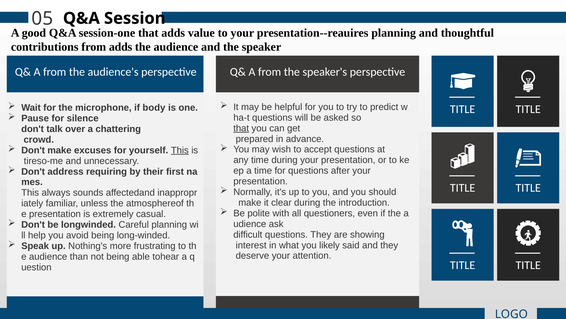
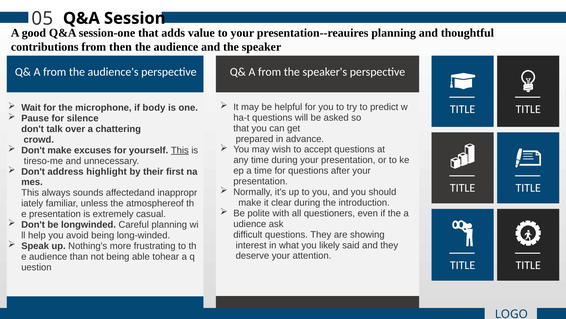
from adds: adds -> then
that at (241, 128) underline: present -> none
requiring: requiring -> highlight
